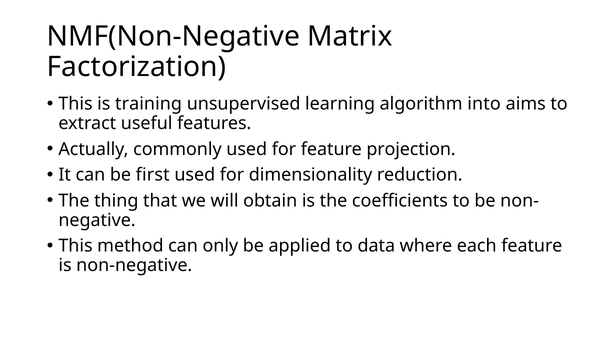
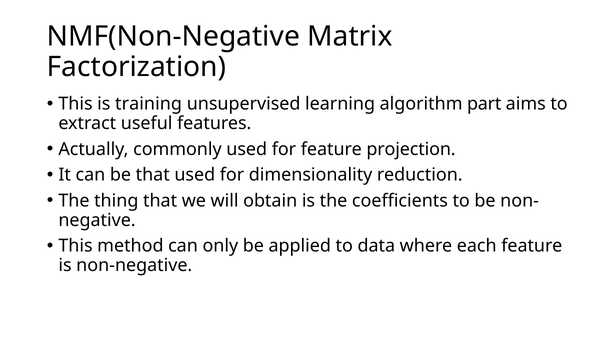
into: into -> part
be first: first -> that
